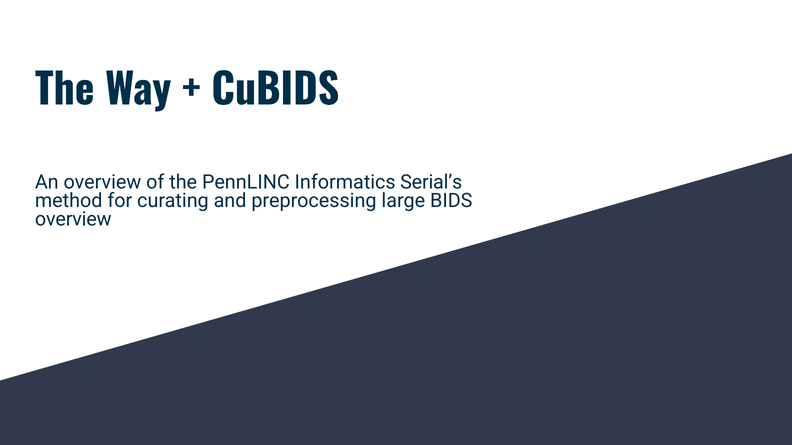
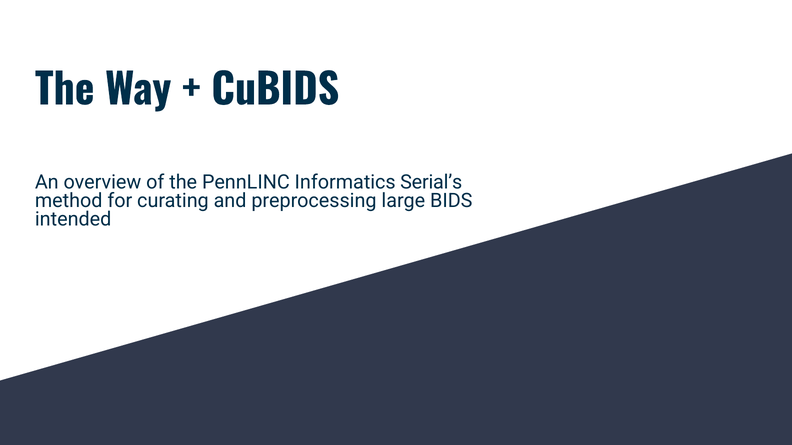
overview at (73, 220): overview -> intended
